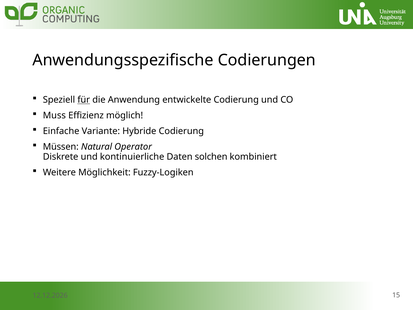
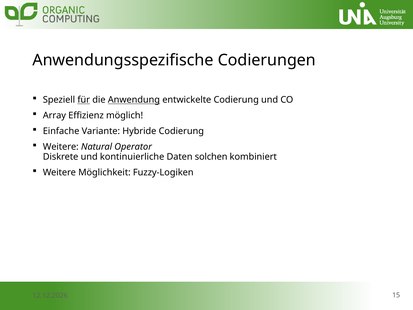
Anwendung underline: none -> present
Muss: Muss -> Array
Müssen at (61, 147): Müssen -> Weitere
